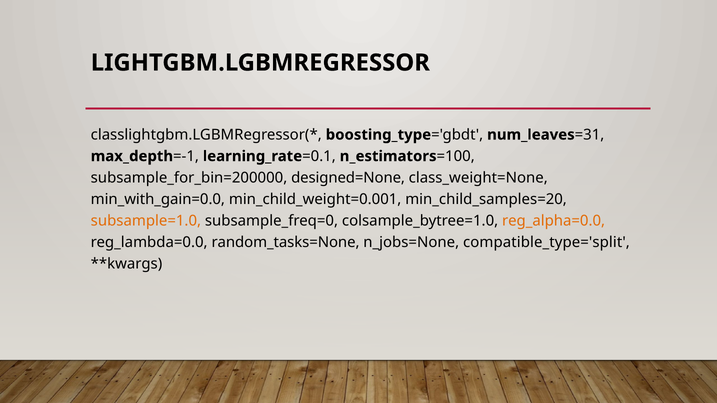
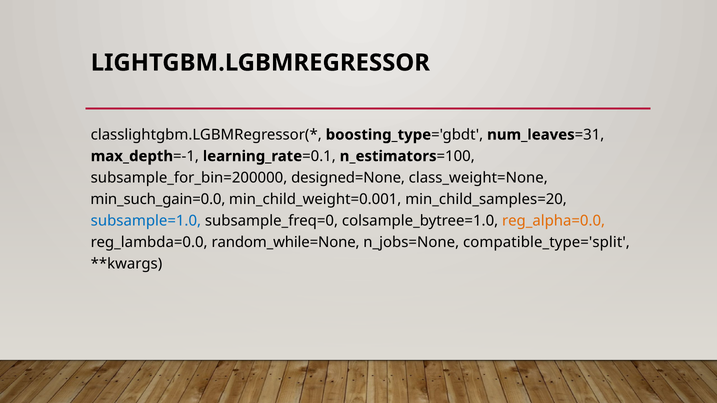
min_with_gain=0.0: min_with_gain=0.0 -> min_such_gain=0.0
subsample=1.0 colour: orange -> blue
random_tasks=None: random_tasks=None -> random_while=None
